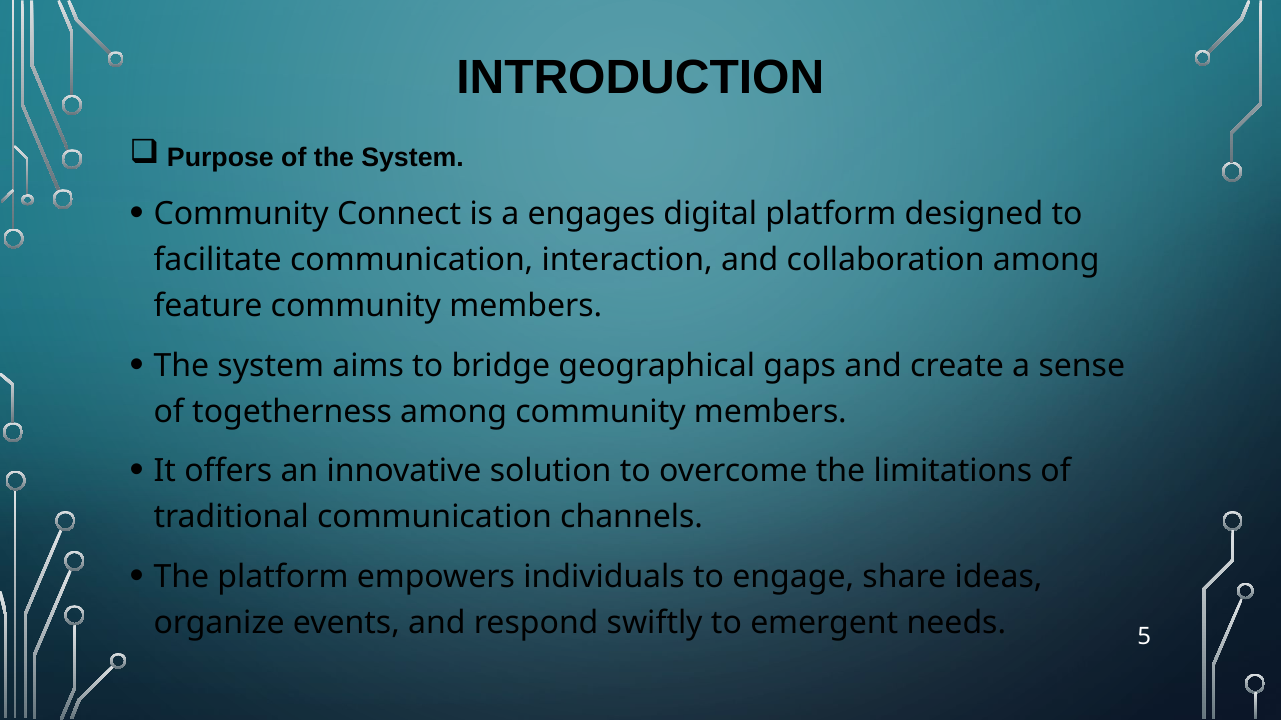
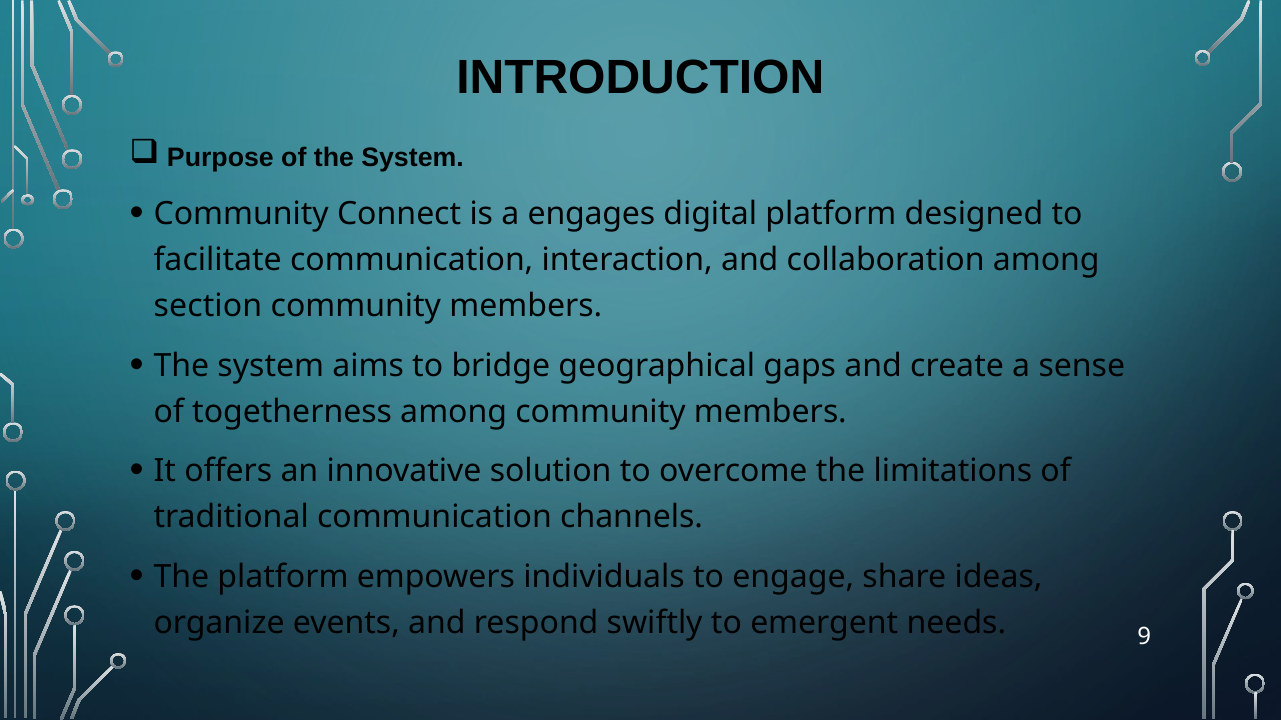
feature: feature -> section
5: 5 -> 9
